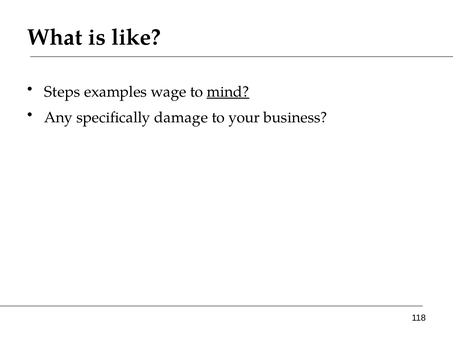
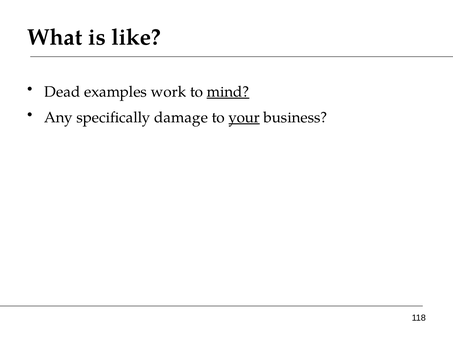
Steps: Steps -> Dead
wage: wage -> work
your underline: none -> present
